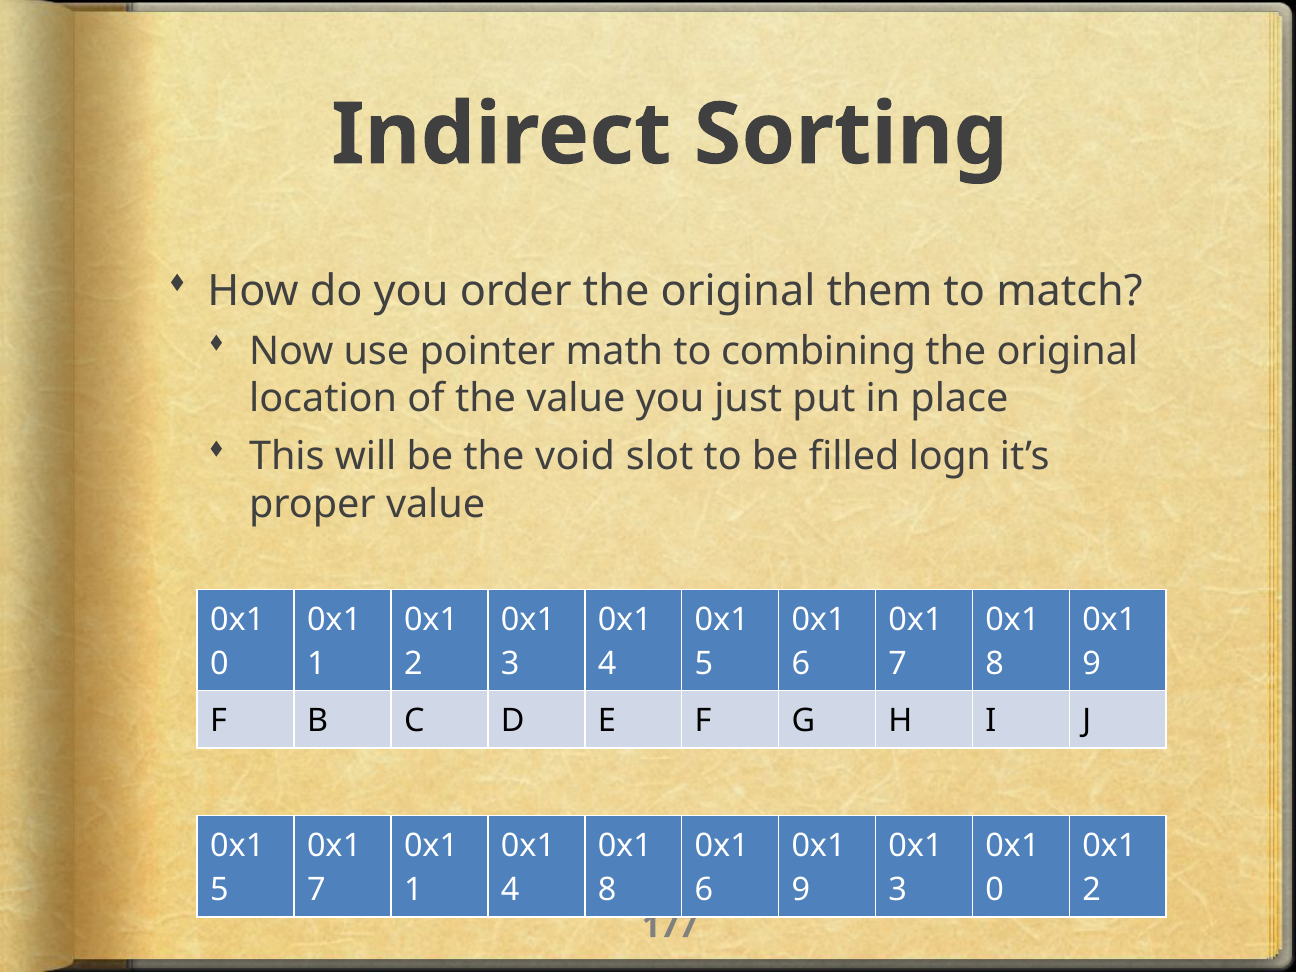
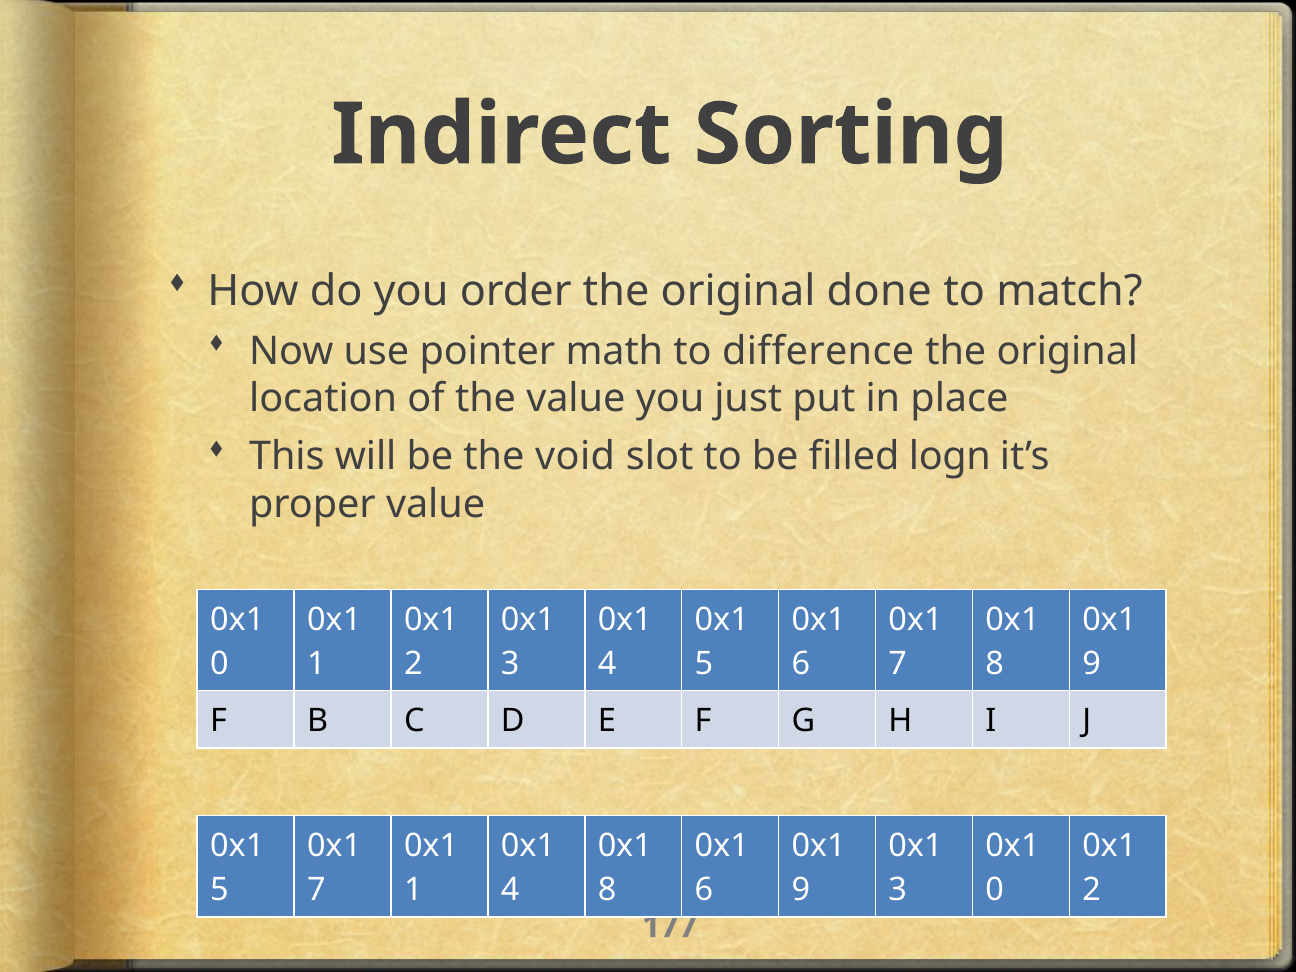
them: them -> done
combining: combining -> difference
